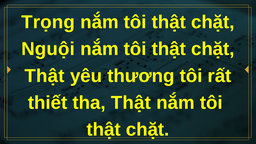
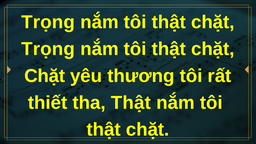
Nguội at (48, 49): Nguội -> Trọng
Thật at (45, 76): Thật -> Chặt
